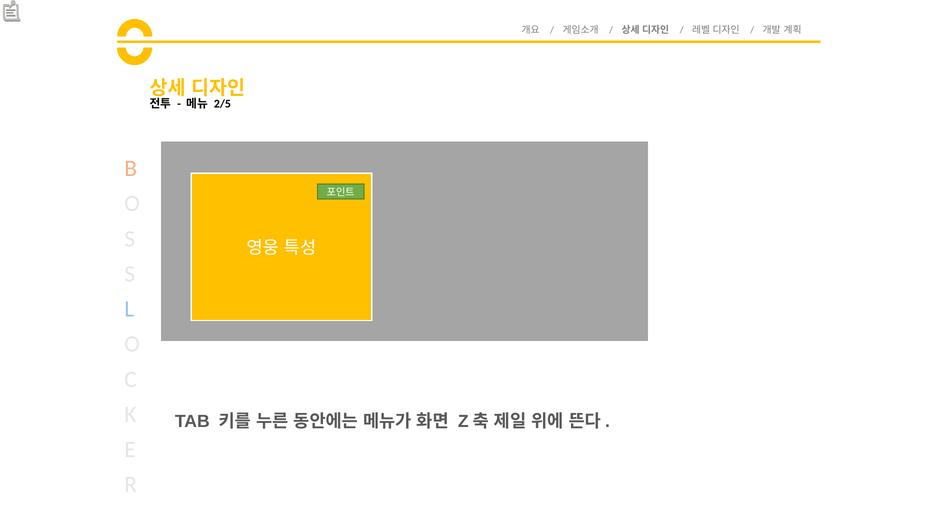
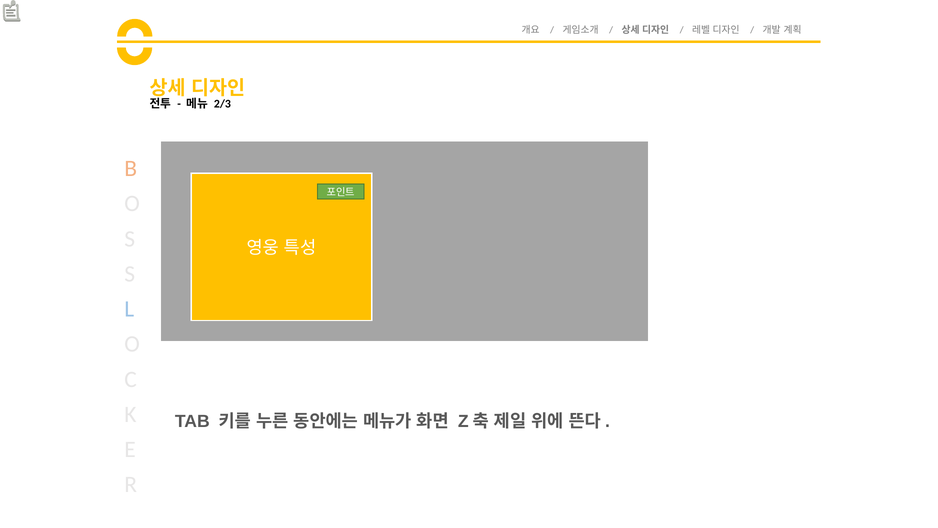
2/5: 2/5 -> 2/3
